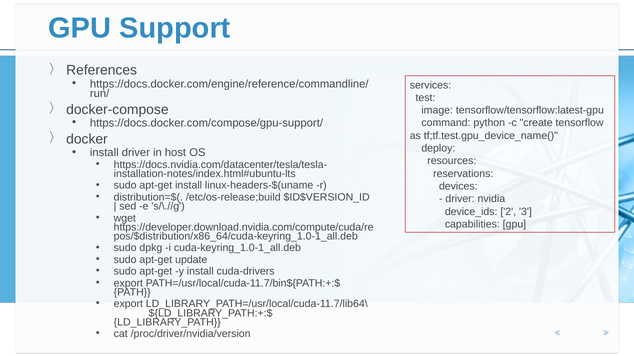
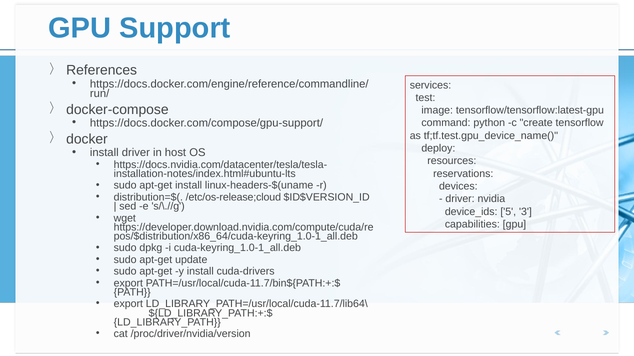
/etc/os-release;build: /etc/os-release;build -> /etc/os-release;cloud
2: 2 -> 5
